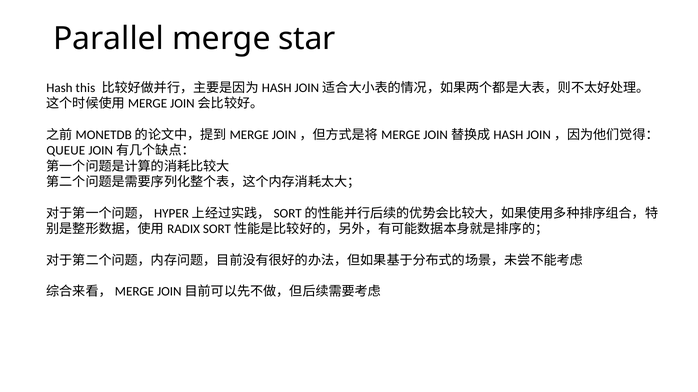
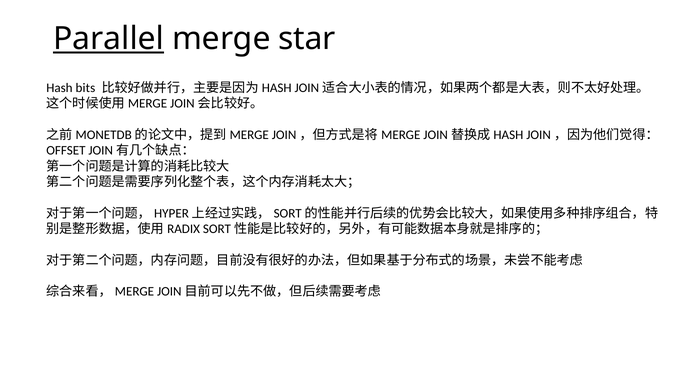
Parallel underline: none -> present
this: this -> bits
QUEUE: QUEUE -> OFFSET
